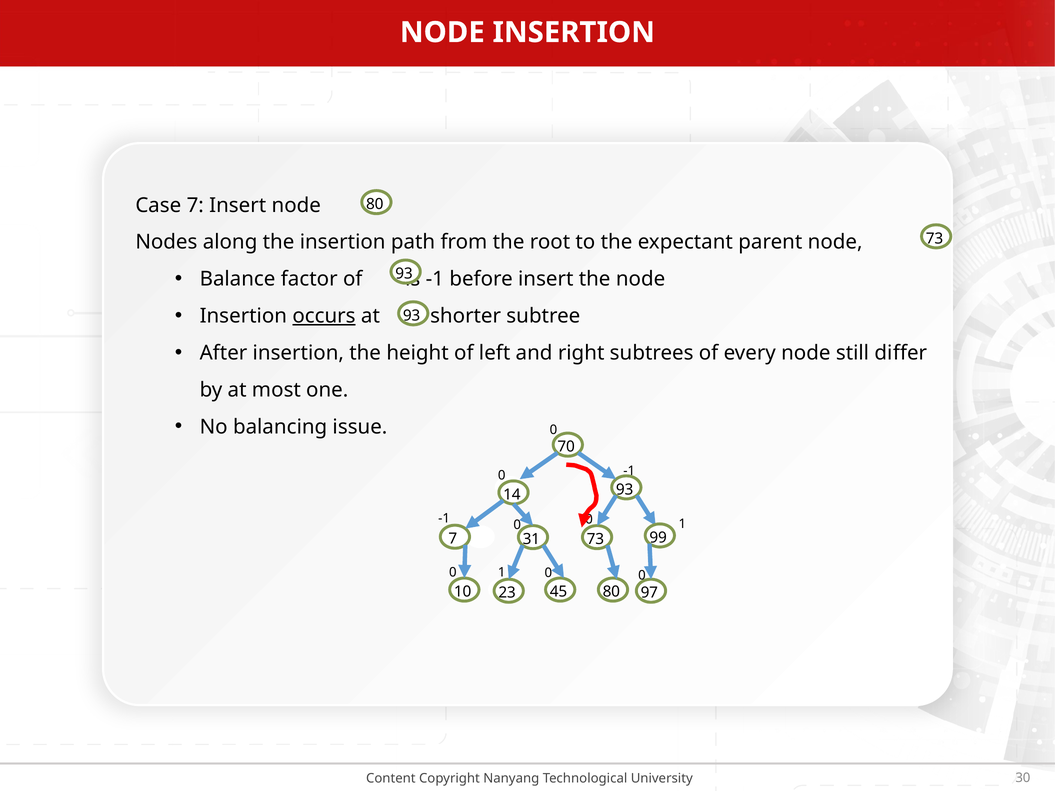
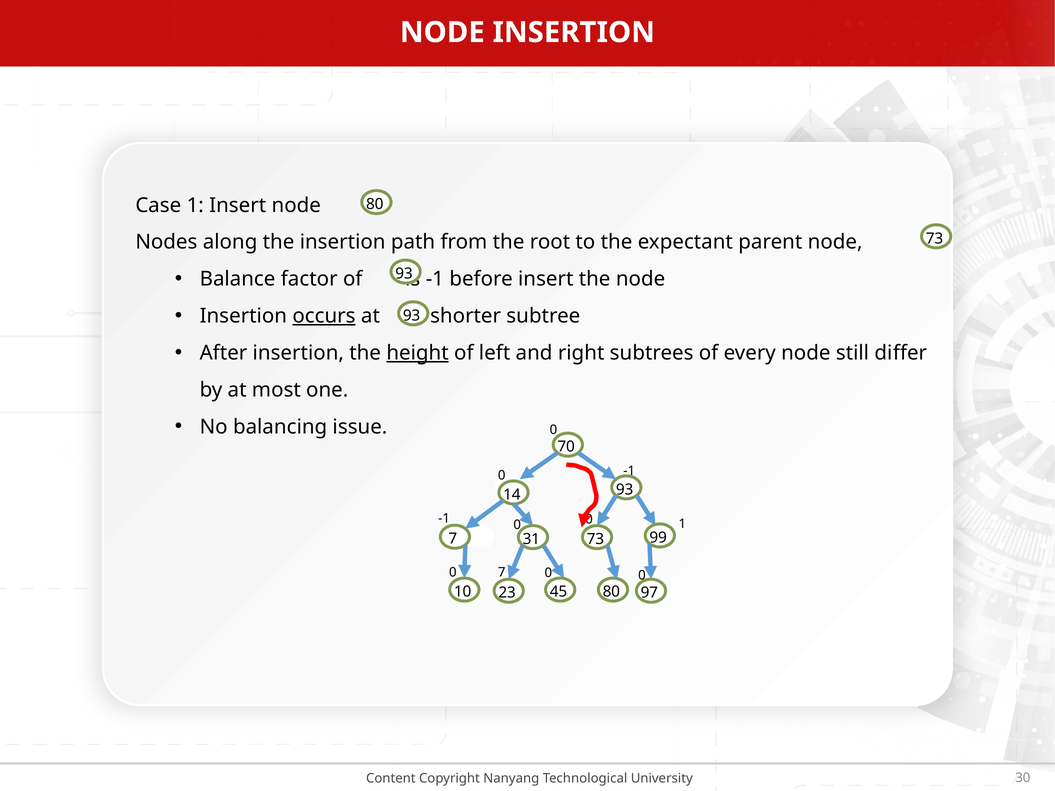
Case 7: 7 -> 1
height underline: none -> present
0 1: 1 -> 7
